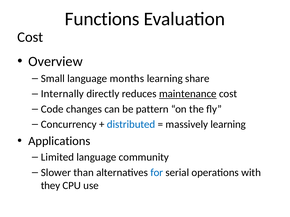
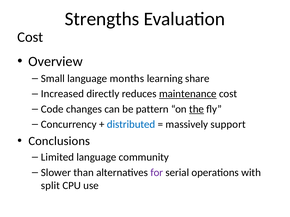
Functions: Functions -> Strengths
Internally: Internally -> Increased
the underline: none -> present
massively learning: learning -> support
Applications: Applications -> Conclusions
for colour: blue -> purple
they: they -> split
